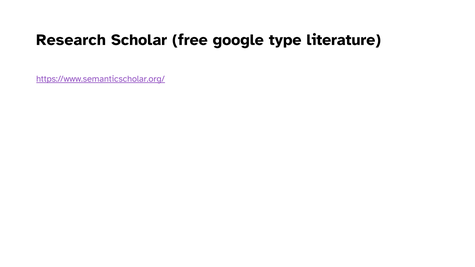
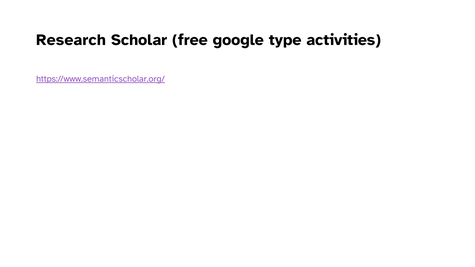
literature: literature -> activities
